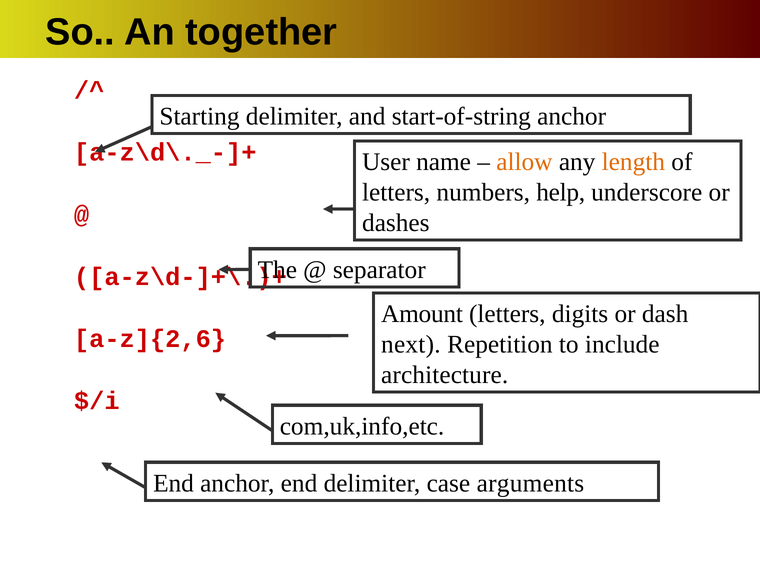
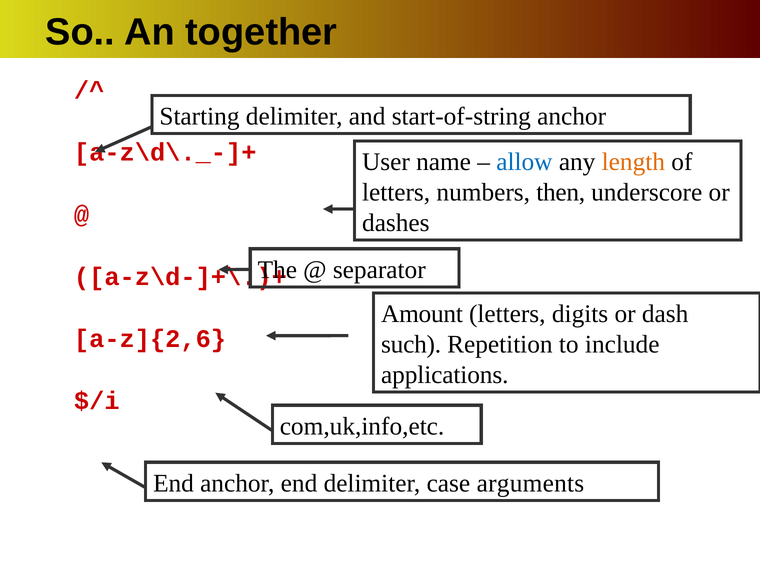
allow colour: orange -> blue
help: help -> then
next: next -> such
architecture: architecture -> applications
